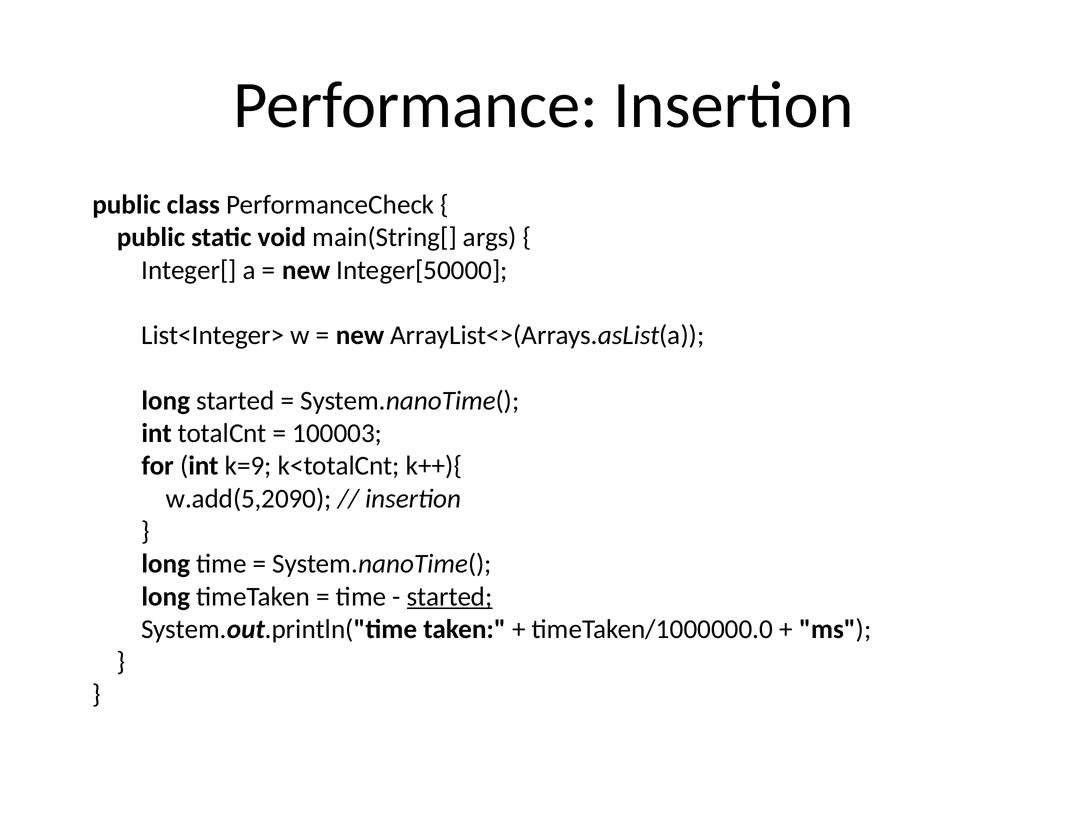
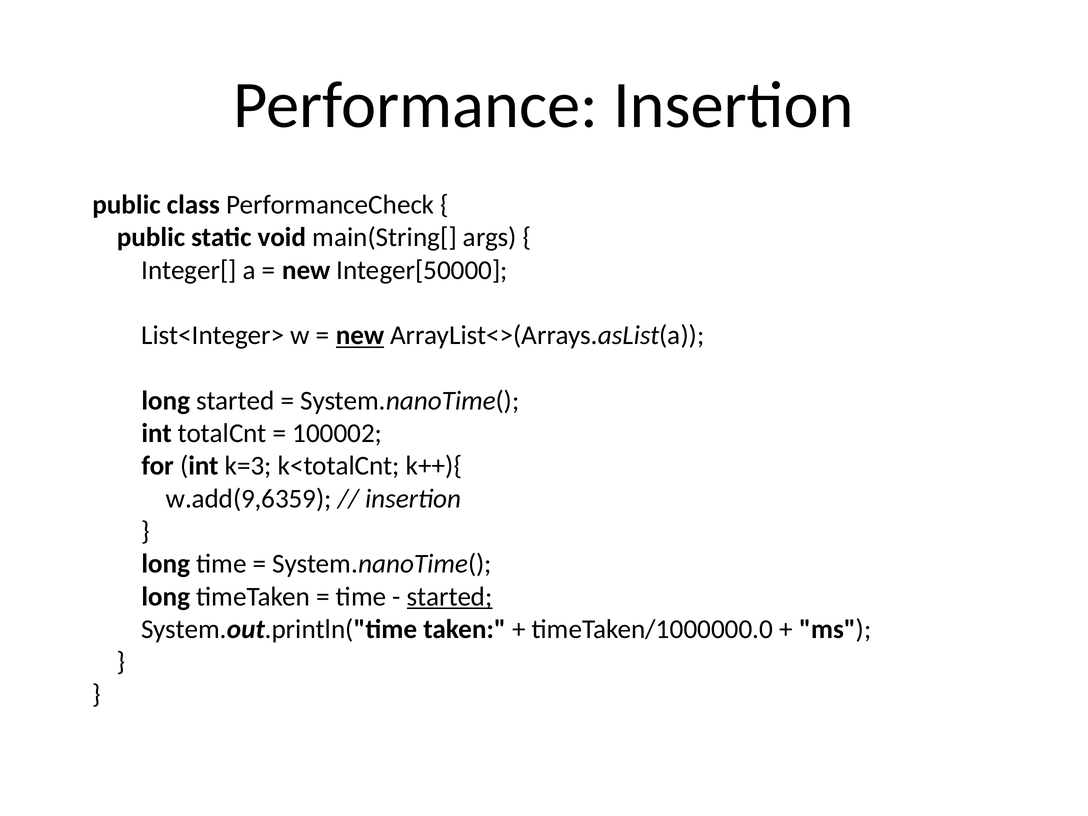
new at (360, 335) underline: none -> present
100003: 100003 -> 100002
k=9: k=9 -> k=3
w.add(5,2090: w.add(5,2090 -> w.add(9,6359
